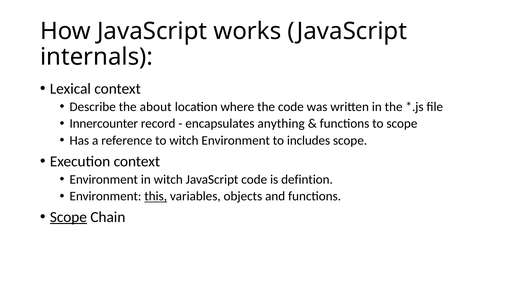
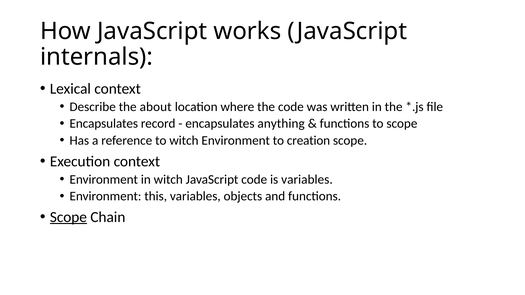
Innercounter at (104, 124): Innercounter -> Encapsulates
includes: includes -> creation
is defintion: defintion -> variables
this underline: present -> none
